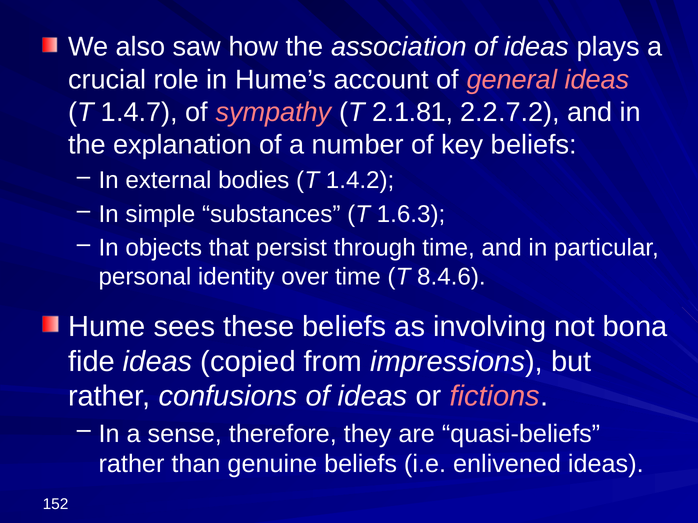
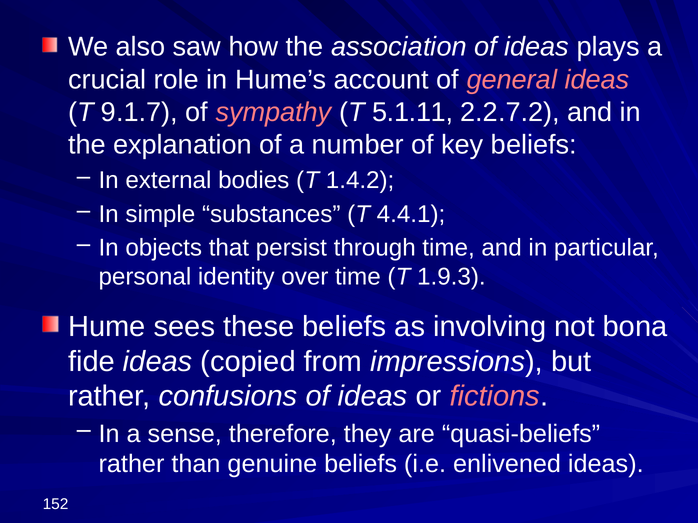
1.4.7: 1.4.7 -> 9.1.7
2.1.81: 2.1.81 -> 5.1.11
1.6.3: 1.6.3 -> 4.4.1
8.4.6: 8.4.6 -> 1.9.3
